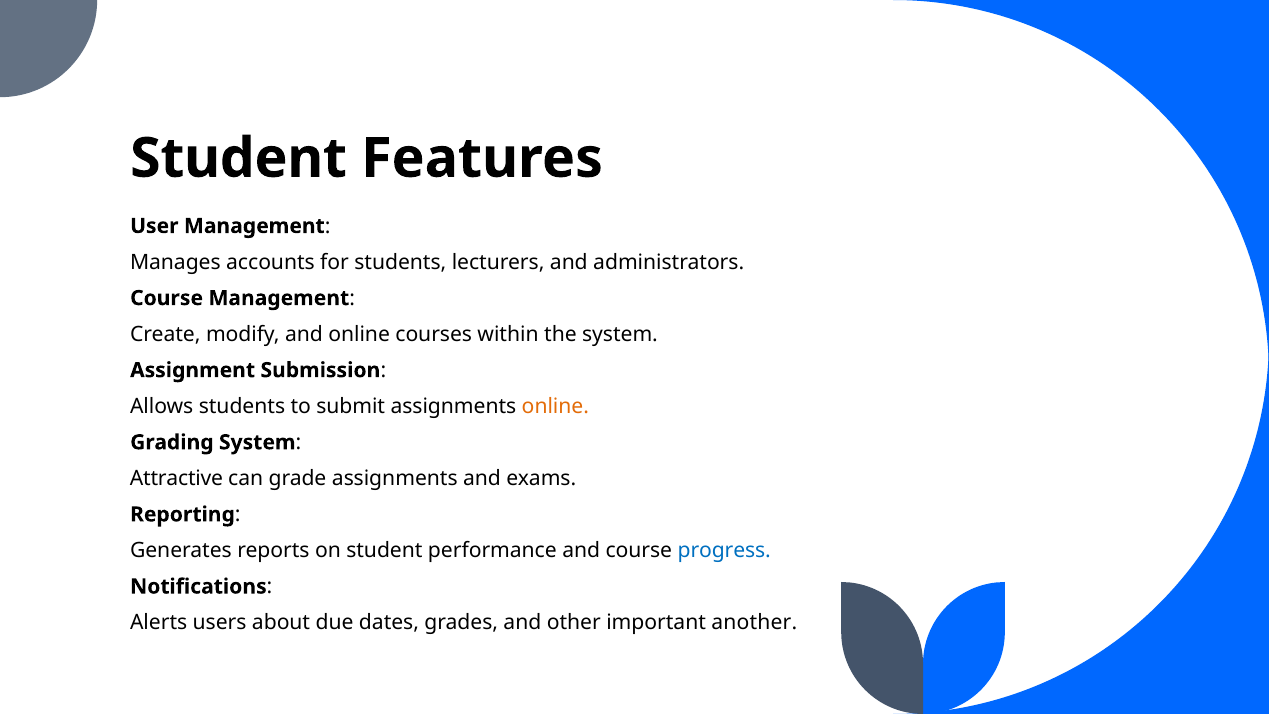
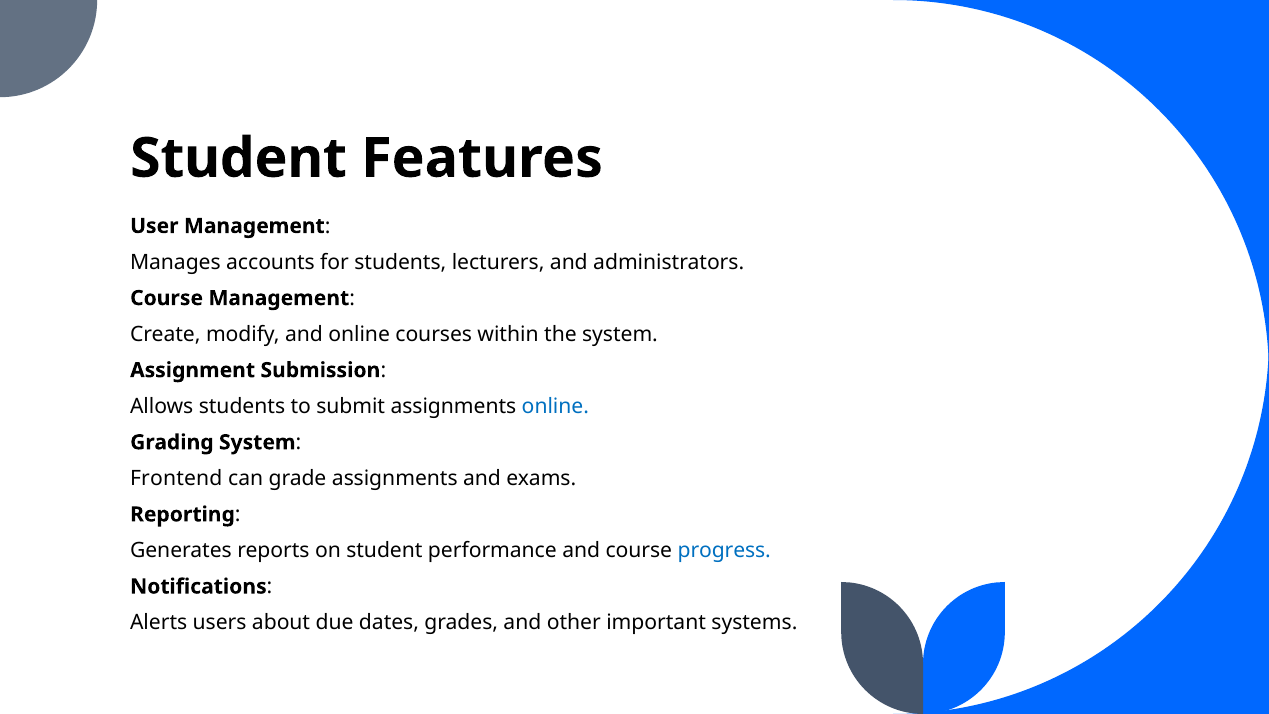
online at (555, 406) colour: orange -> blue
Attractive: Attractive -> Frontend
another: another -> systems
